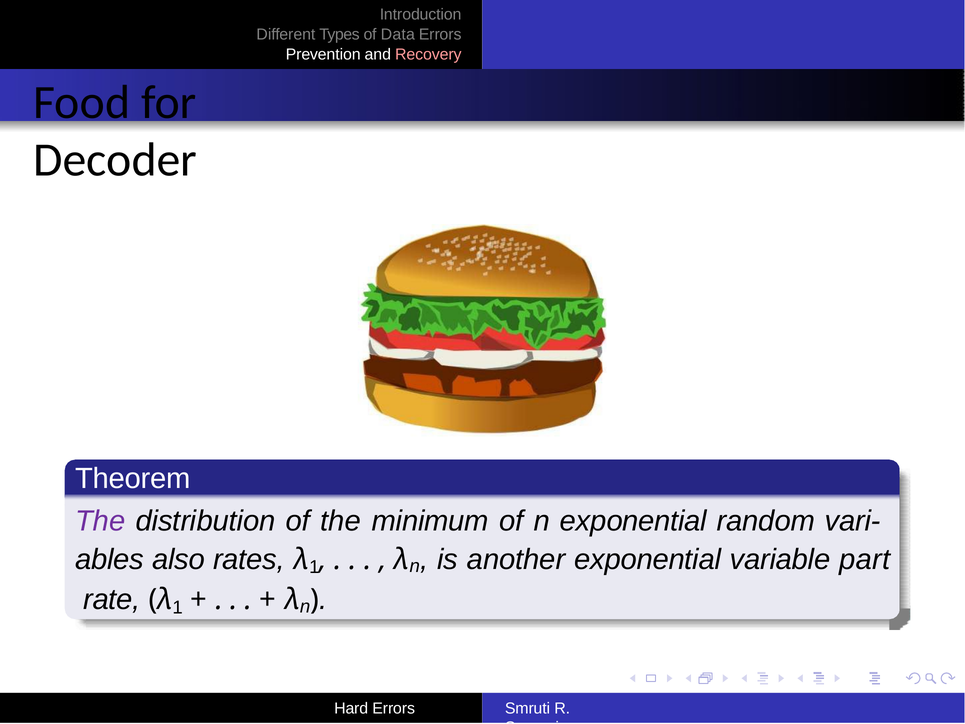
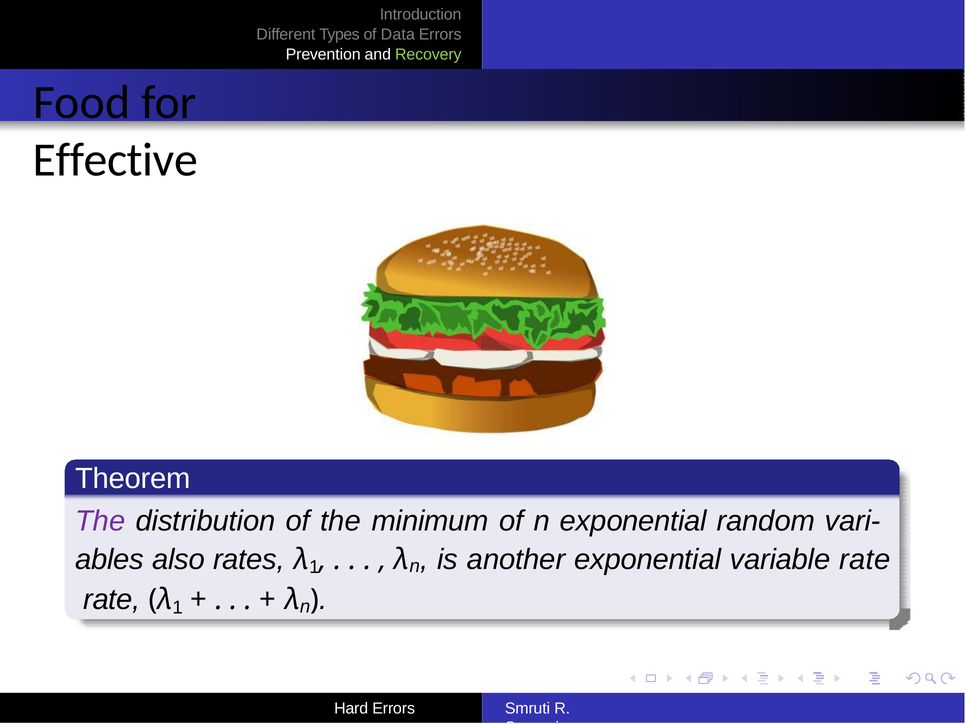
Recovery colour: pink -> light green
Decoder: Decoder -> Effective
variable part: part -> rate
